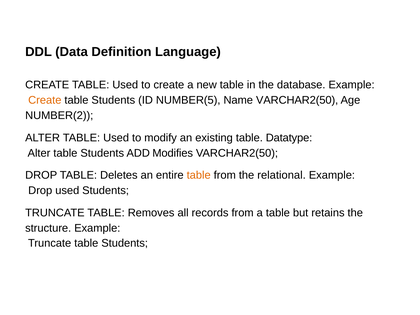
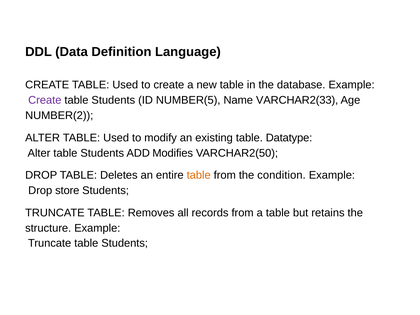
Create at (45, 100) colour: orange -> purple
Name VARCHAR2(50: VARCHAR2(50 -> VARCHAR2(33
relational: relational -> condition
Drop used: used -> store
